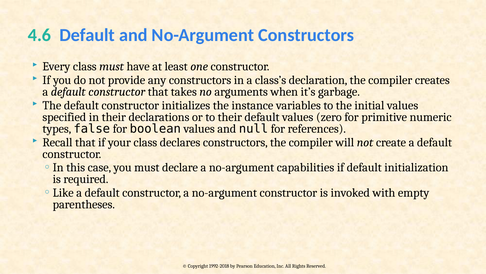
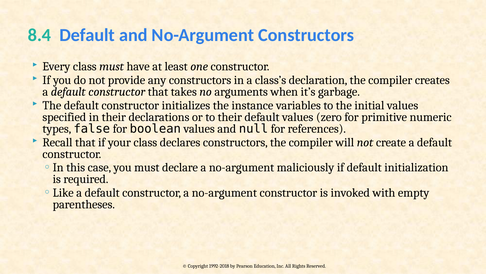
4.6: 4.6 -> 8.4
capabilities: capabilities -> maliciously
